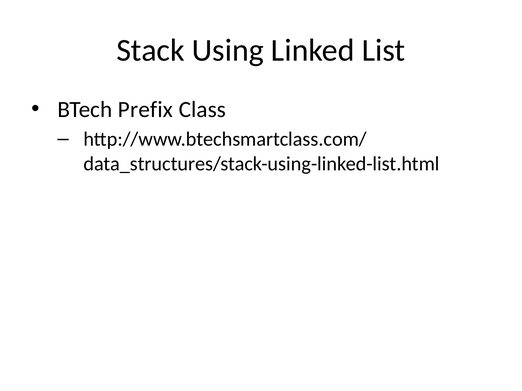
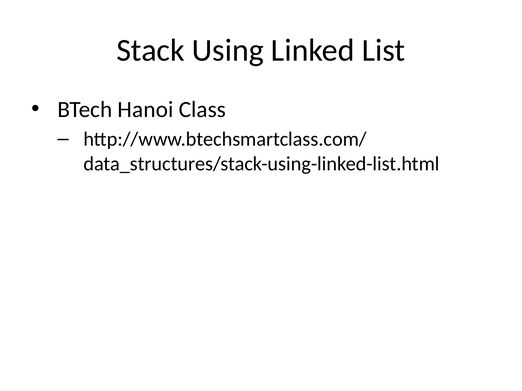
Prefix: Prefix -> Hanoi
